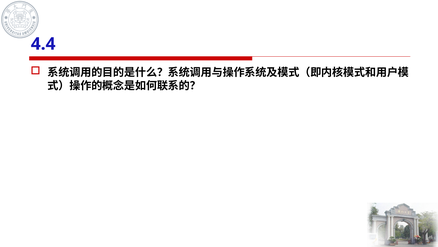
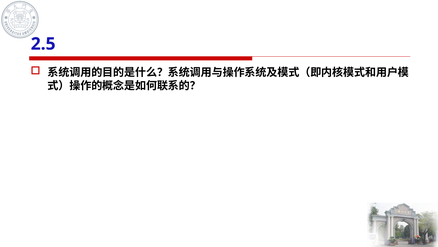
4.4: 4.4 -> 2.5
